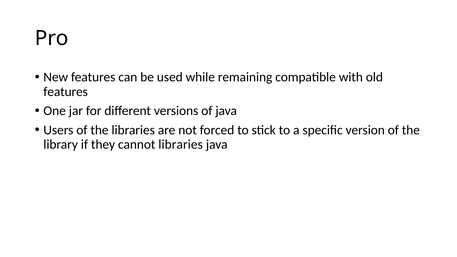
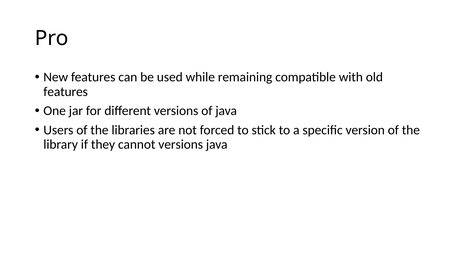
cannot libraries: libraries -> versions
